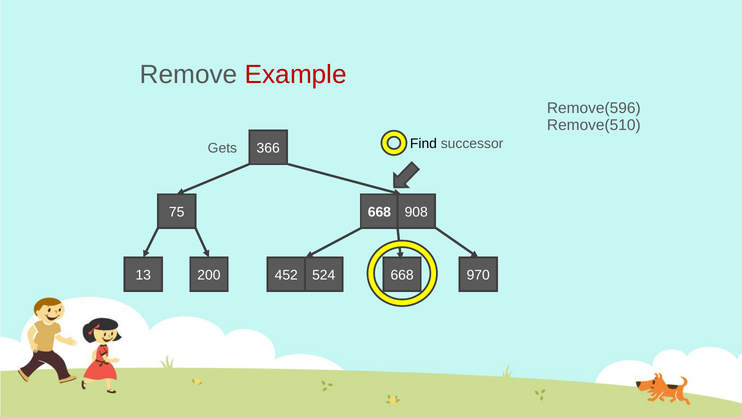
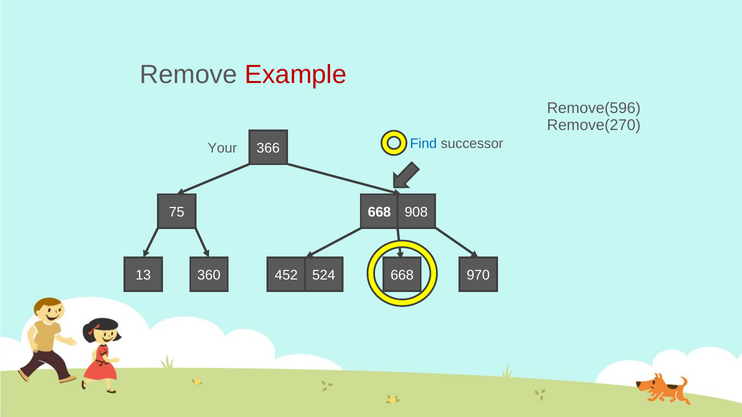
Remove(510: Remove(510 -> Remove(270
Gets: Gets -> Your
Find colour: black -> blue
200: 200 -> 360
